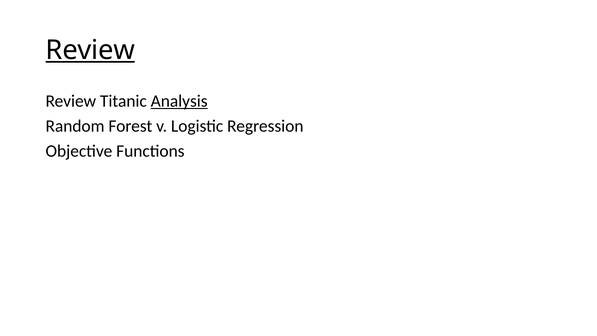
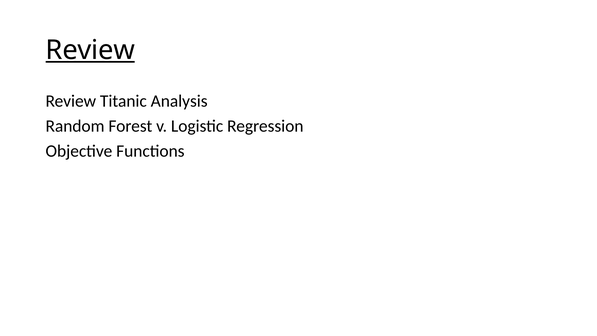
Analysis underline: present -> none
